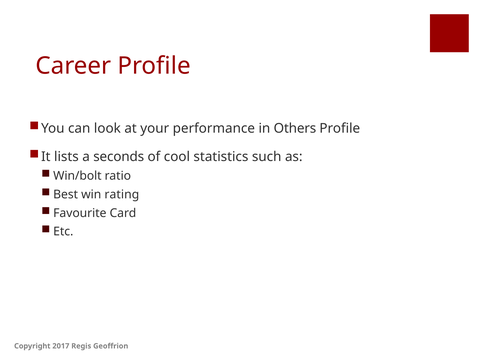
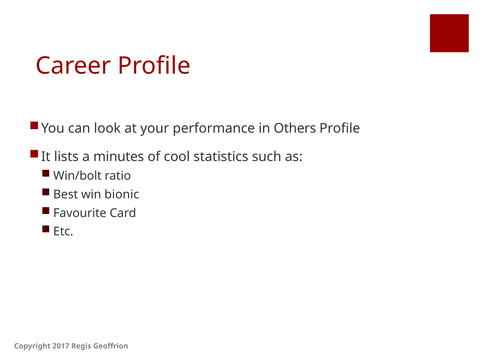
seconds: seconds -> minutes
rating: rating -> bionic
